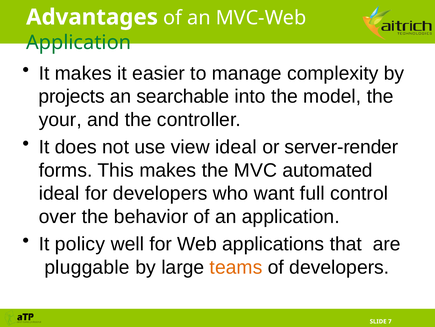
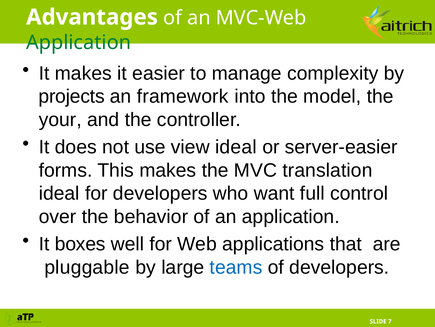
searchable: searchable -> framework
server-render: server-render -> server-easier
automated: automated -> translation
policy: policy -> boxes
teams colour: orange -> blue
